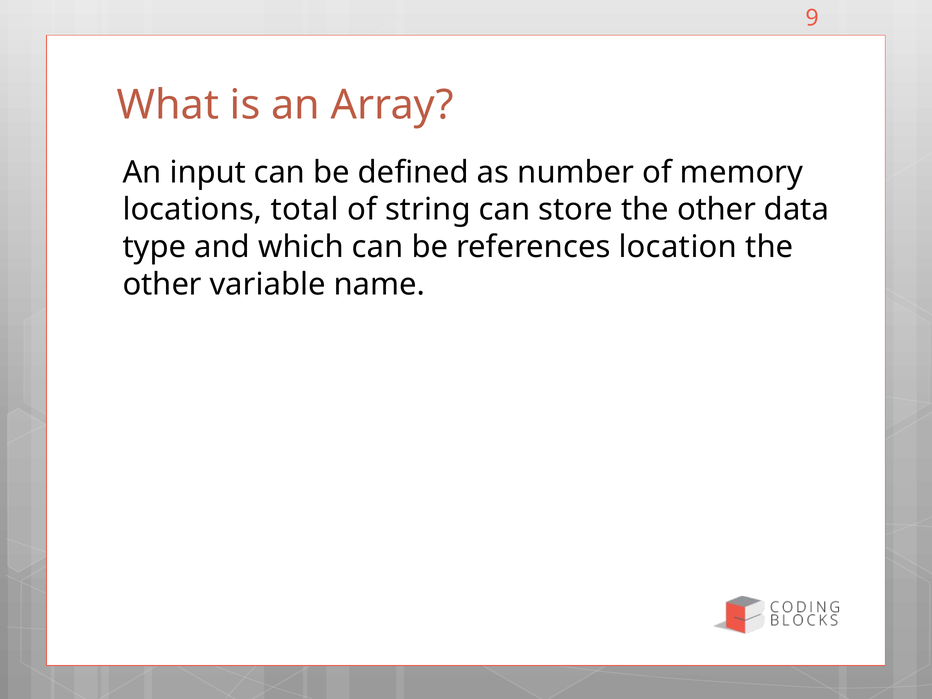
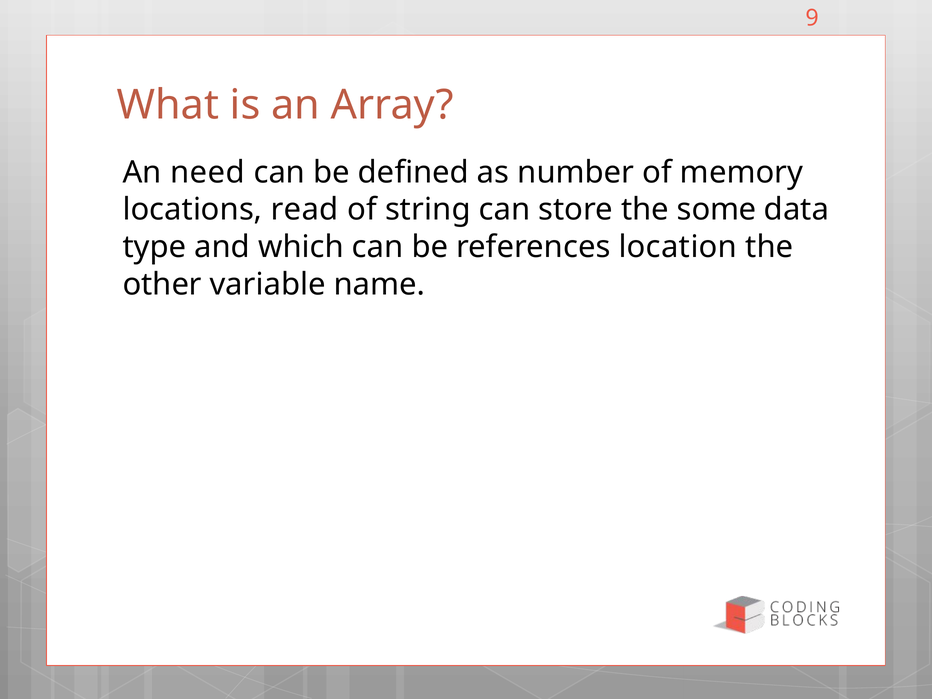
input: input -> need
total: total -> read
store the other: other -> some
